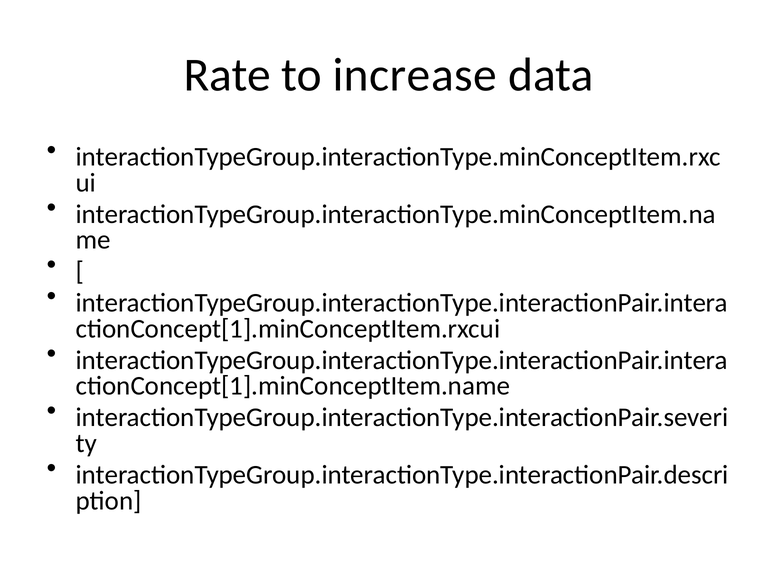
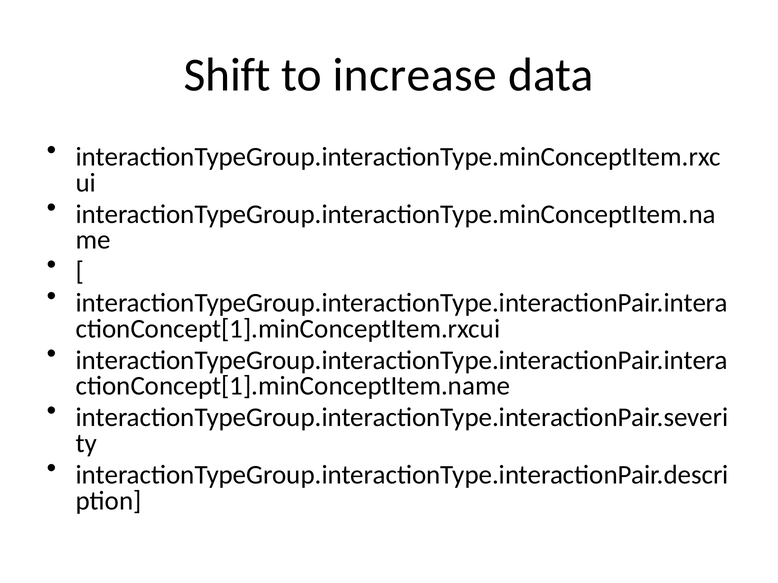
Rate: Rate -> Shift
